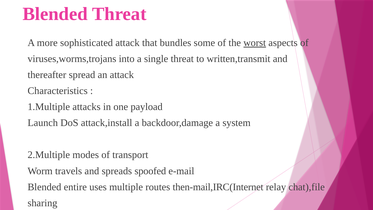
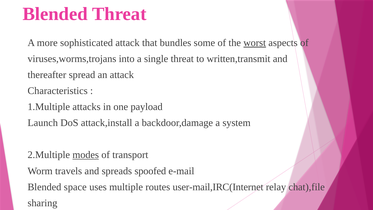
modes underline: none -> present
entire: entire -> space
then-mail,IRC(Internet: then-mail,IRC(Internet -> user-mail,IRC(Internet
